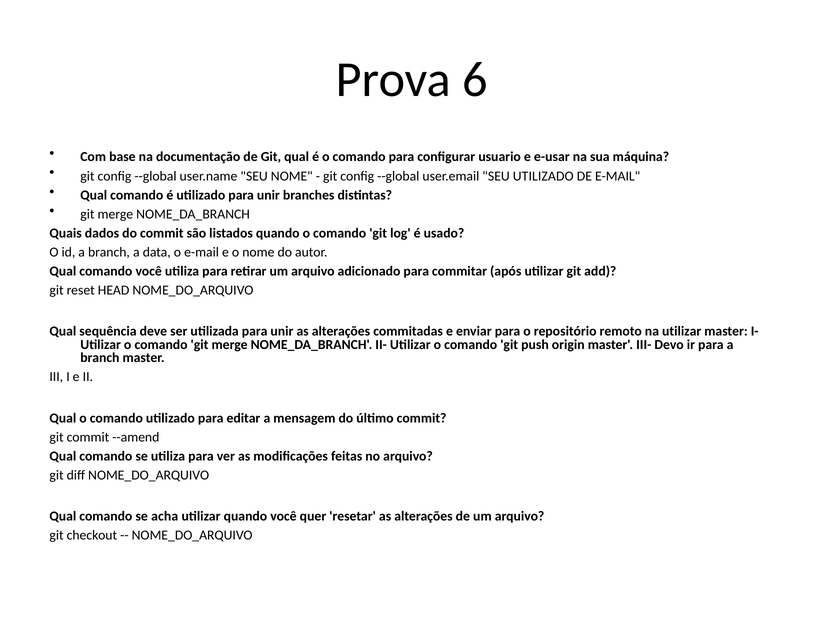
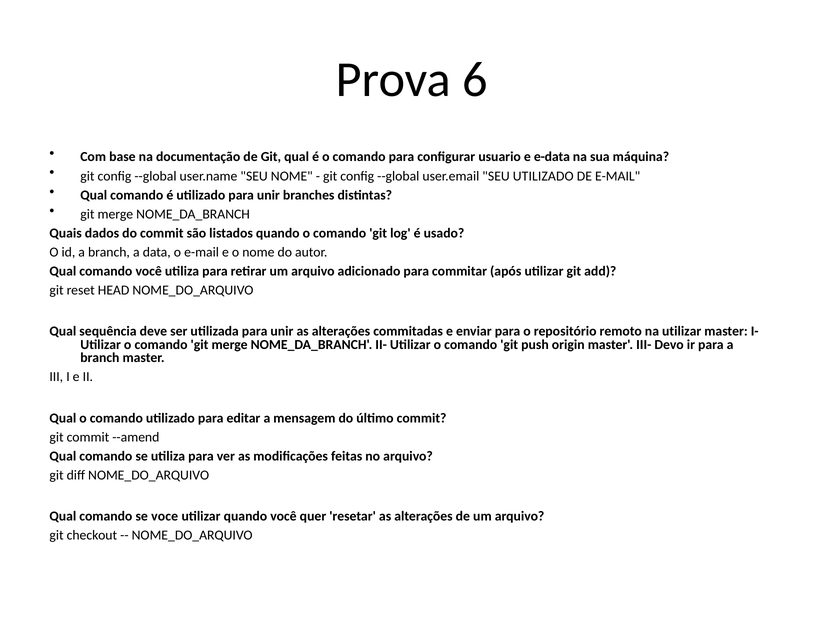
e-usar: e-usar -> e-data
acha: acha -> voce
